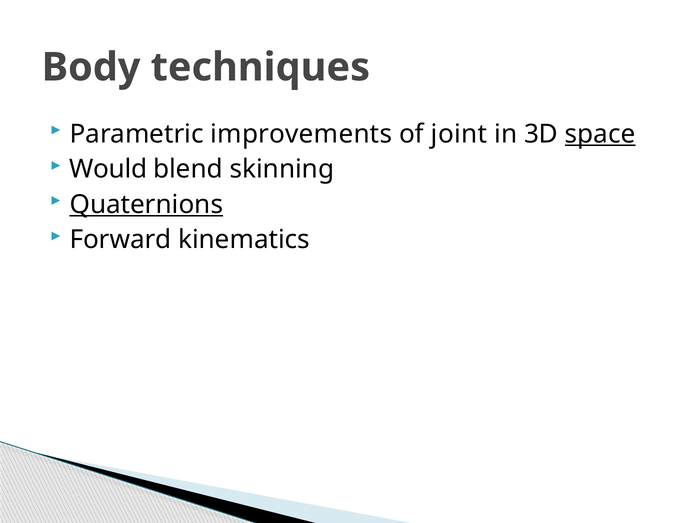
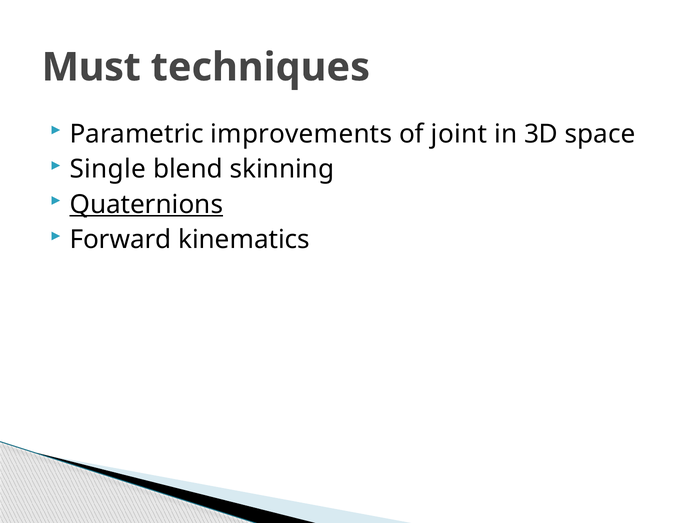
Body: Body -> Must
space underline: present -> none
Would: Would -> Single
